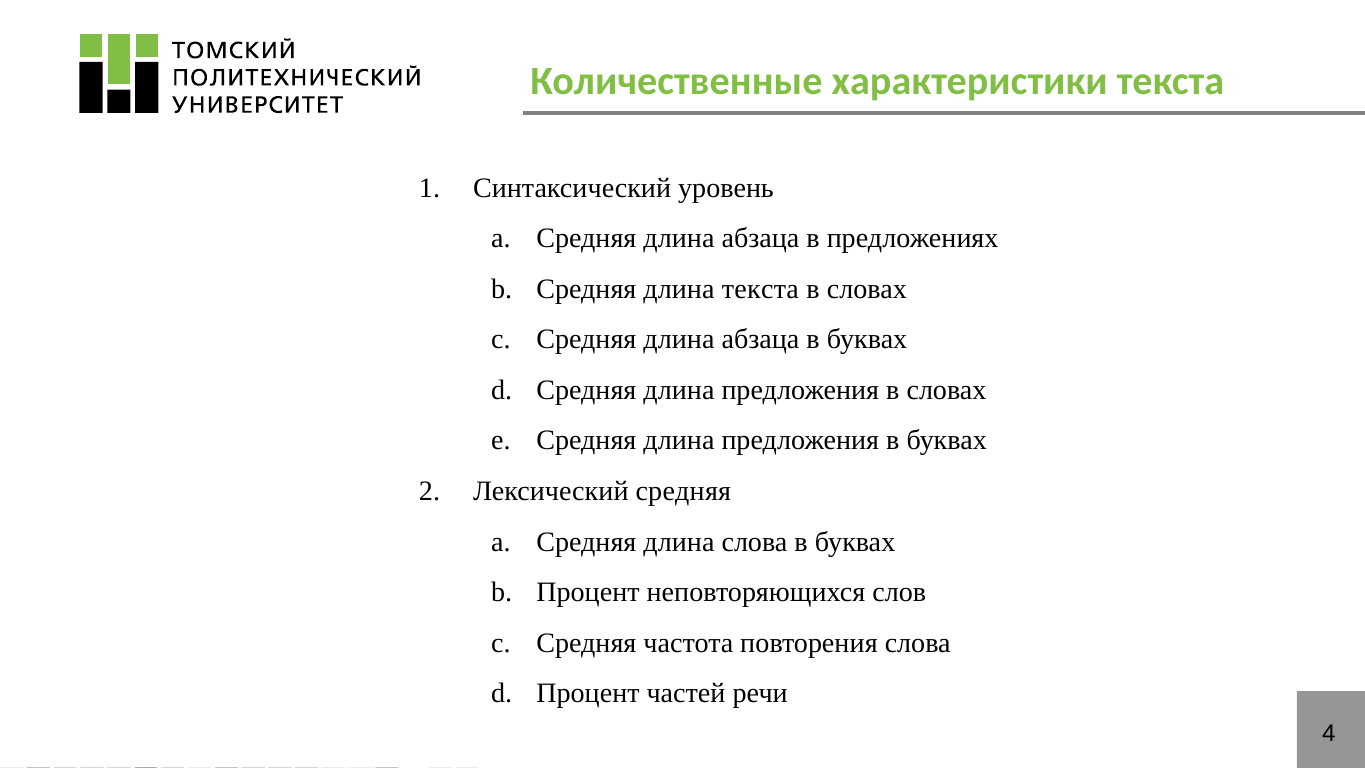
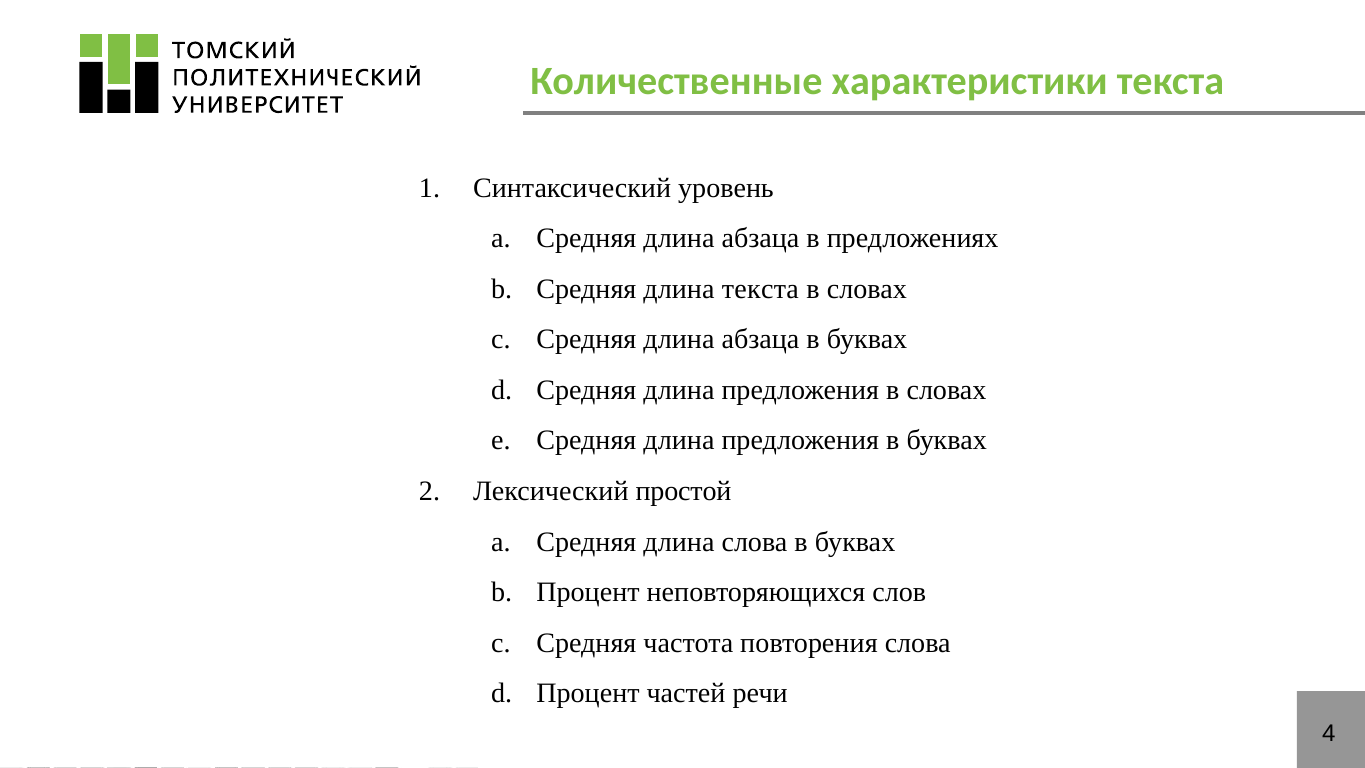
Лексический средняя: средняя -> простой
